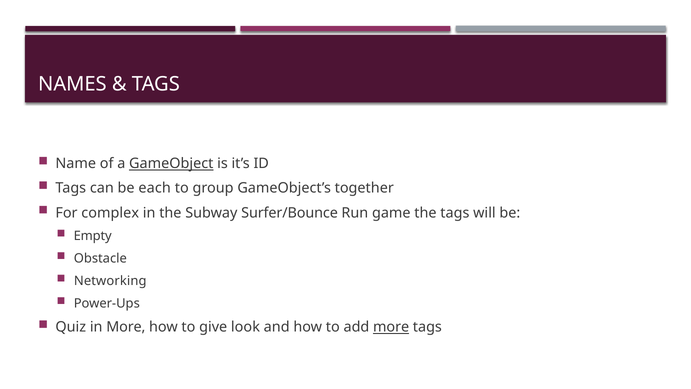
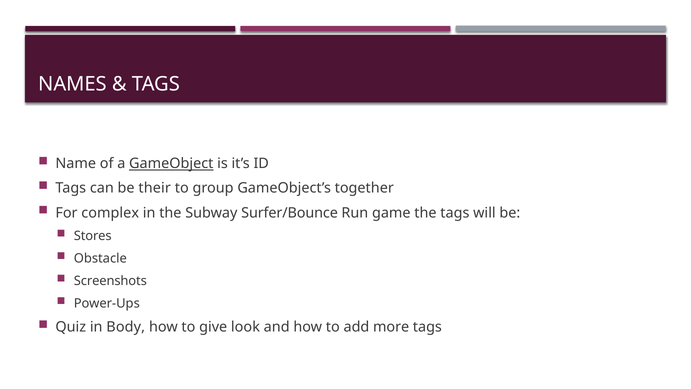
each: each -> their
Empty: Empty -> Stores
Networking: Networking -> Screenshots
in More: More -> Body
more at (391, 327) underline: present -> none
